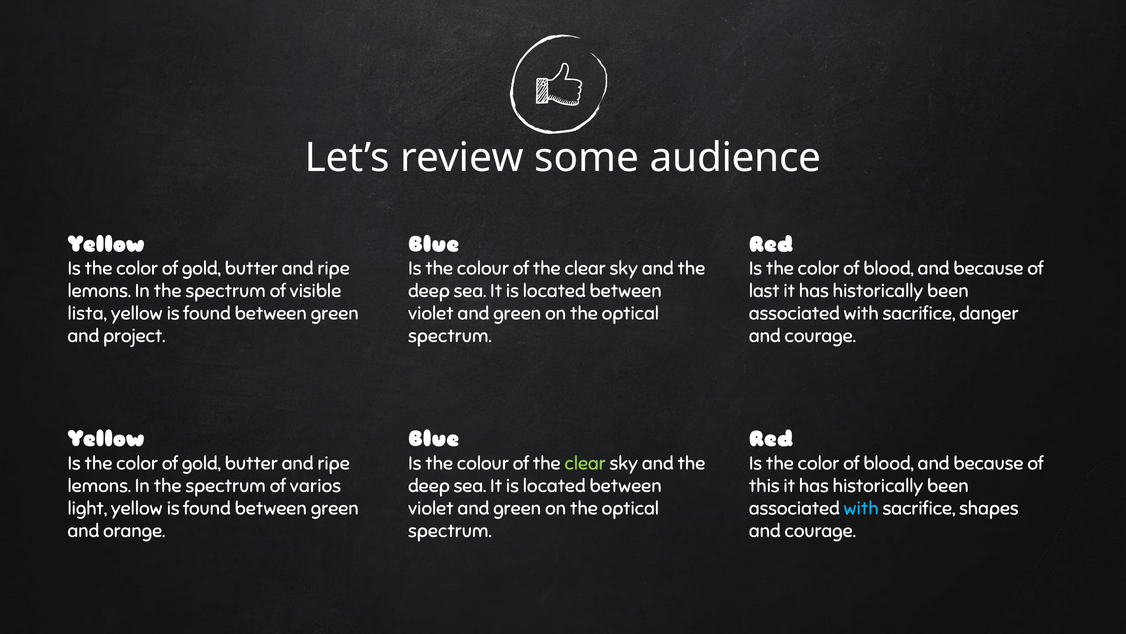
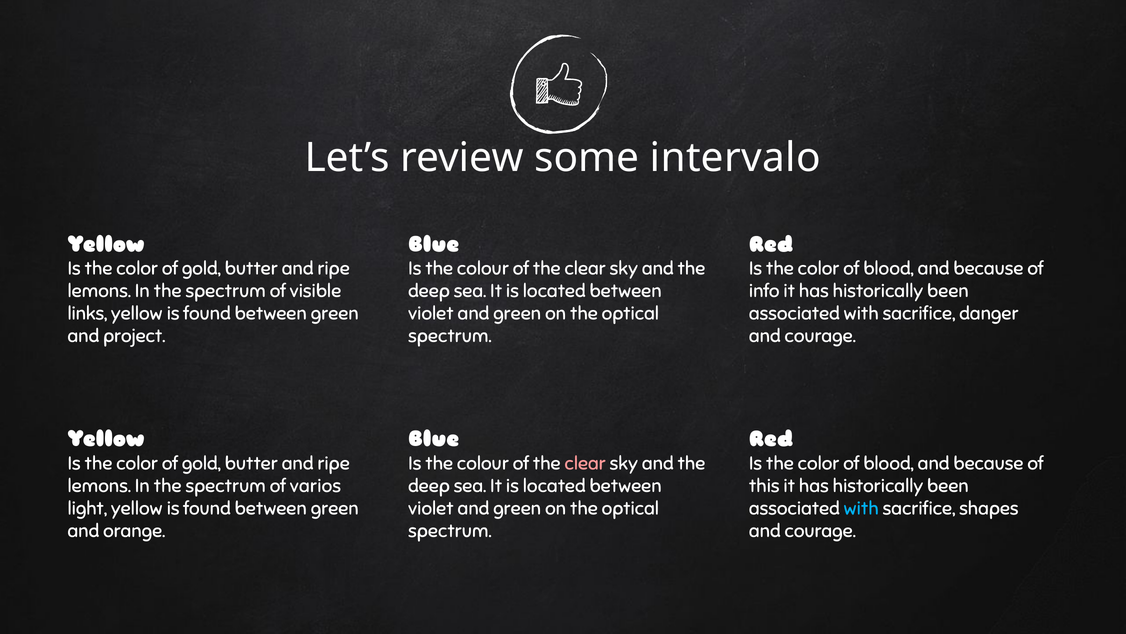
audience: audience -> intervalo
last: last -> info
lista: lista -> links
clear at (585, 463) colour: light green -> pink
